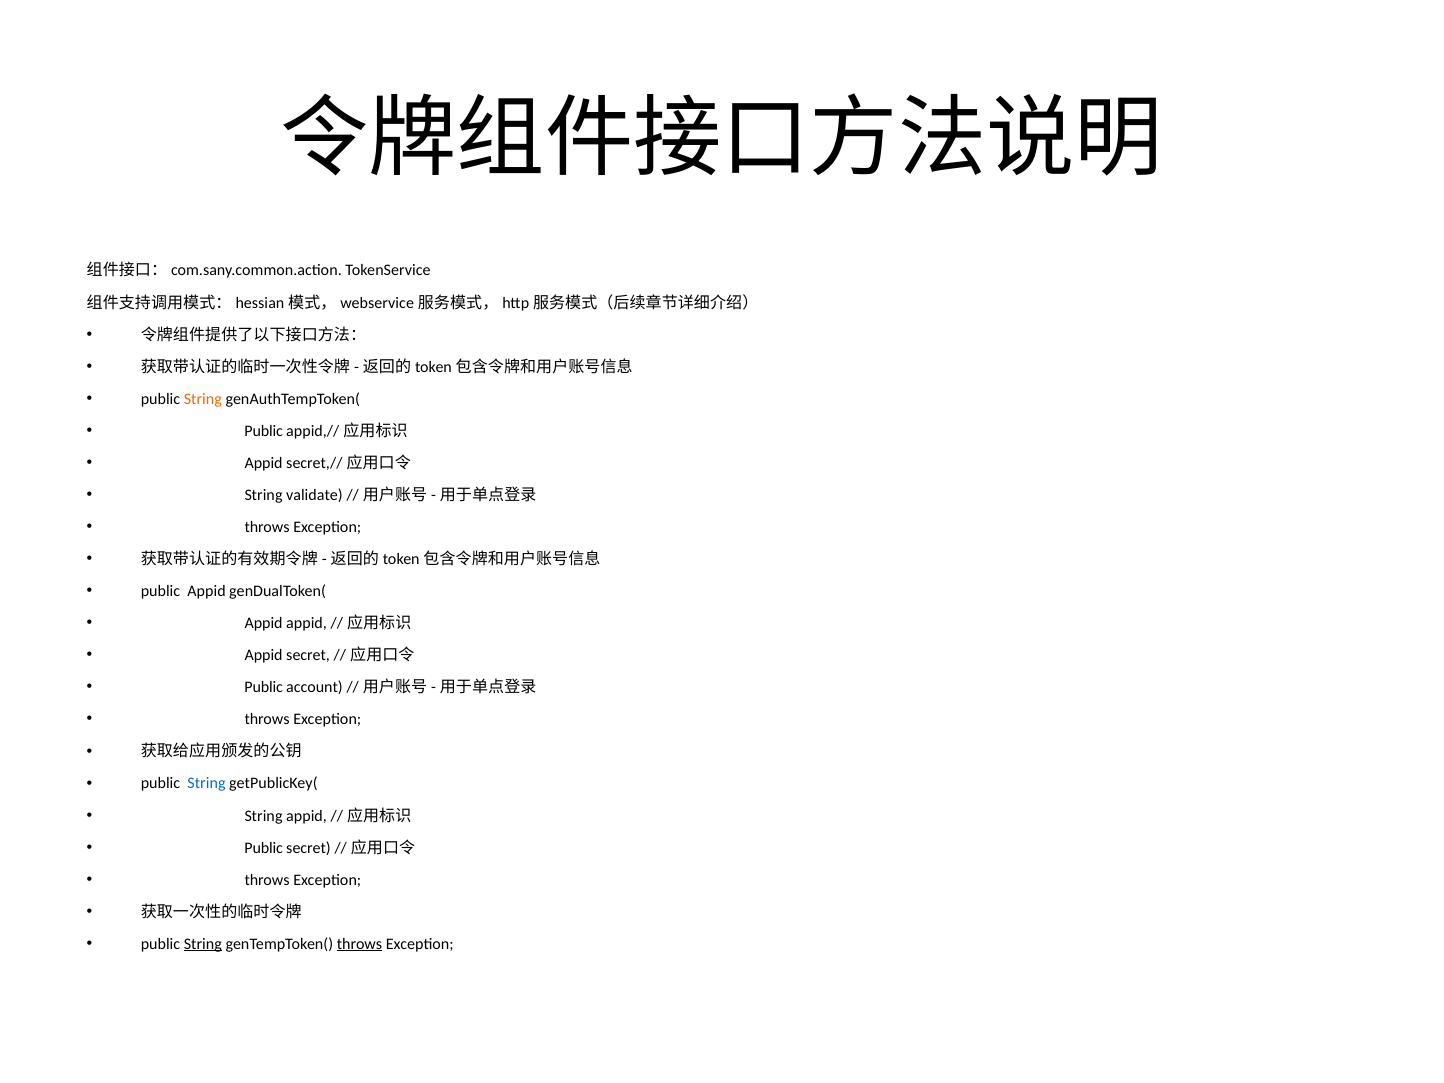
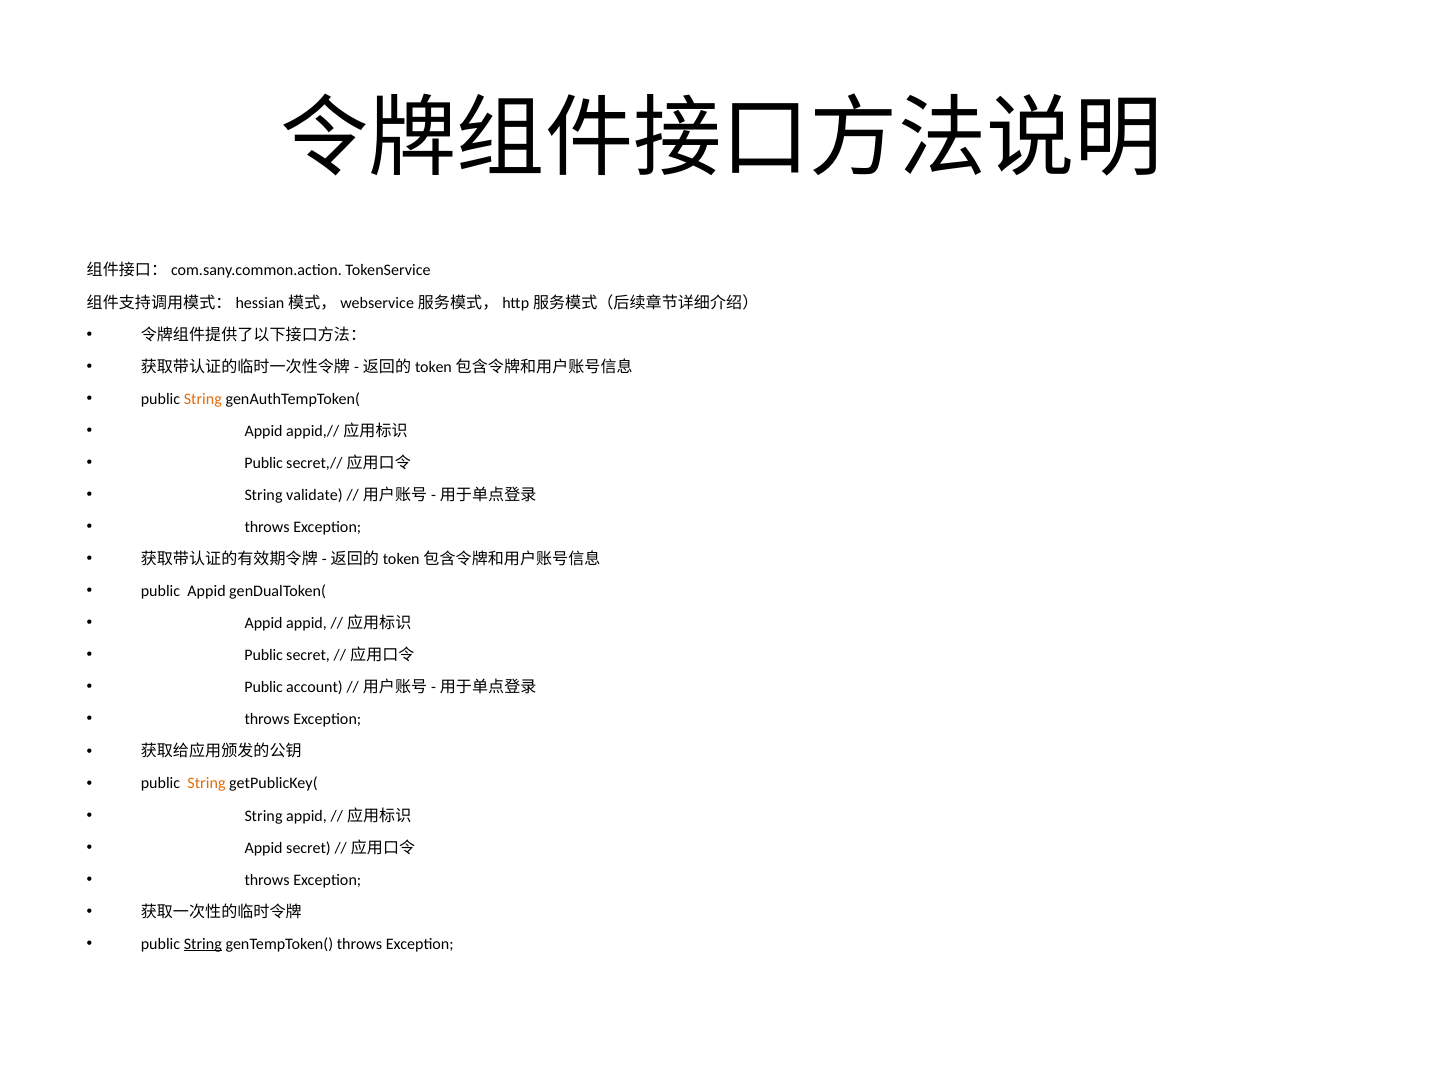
Public at (264, 431): Public -> Appid
Appid at (264, 463): Appid -> Public
Appid at (264, 655): Appid -> Public
String at (207, 784) colour: blue -> orange
Public at (264, 848): Public -> Appid
throws at (359, 944) underline: present -> none
